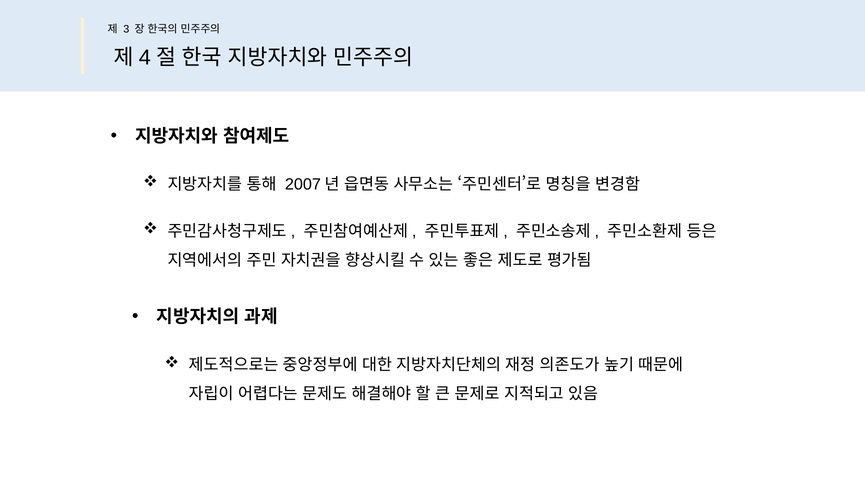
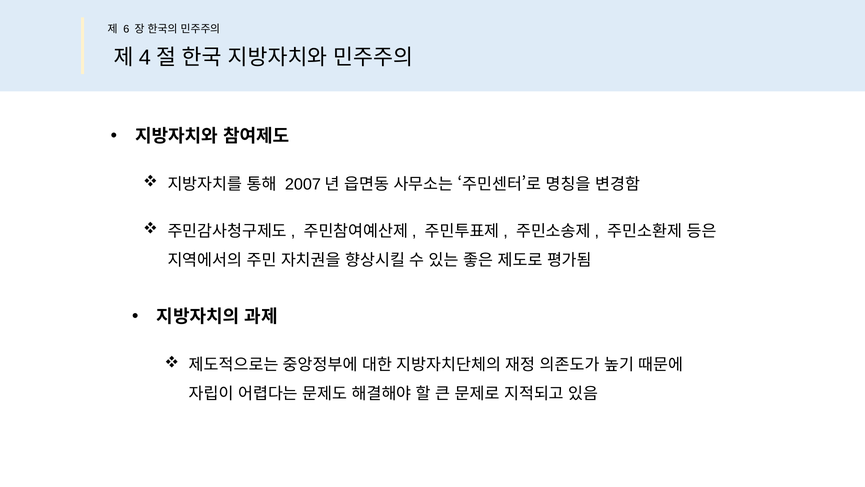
3: 3 -> 6
